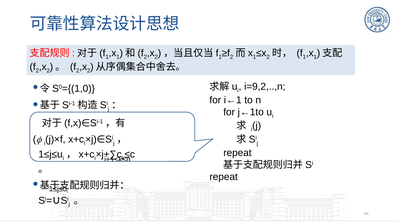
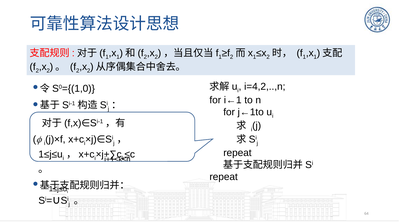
i=9,2,..,n: i=9,2,..,n -> i=4,2,..,n
